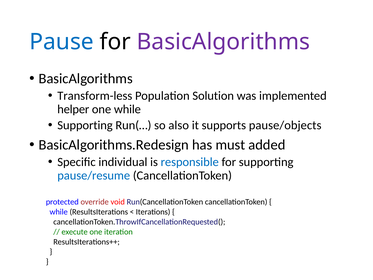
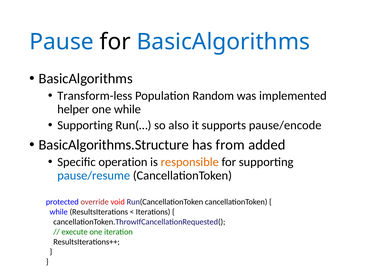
BasicAlgorithms at (223, 42) colour: purple -> blue
Solution: Solution -> Random
pause/objects: pause/objects -> pause/encode
BasicAlgorithms.Redesign: BasicAlgorithms.Redesign -> BasicAlgorithms.Structure
must: must -> from
individual: individual -> operation
responsible colour: blue -> orange
